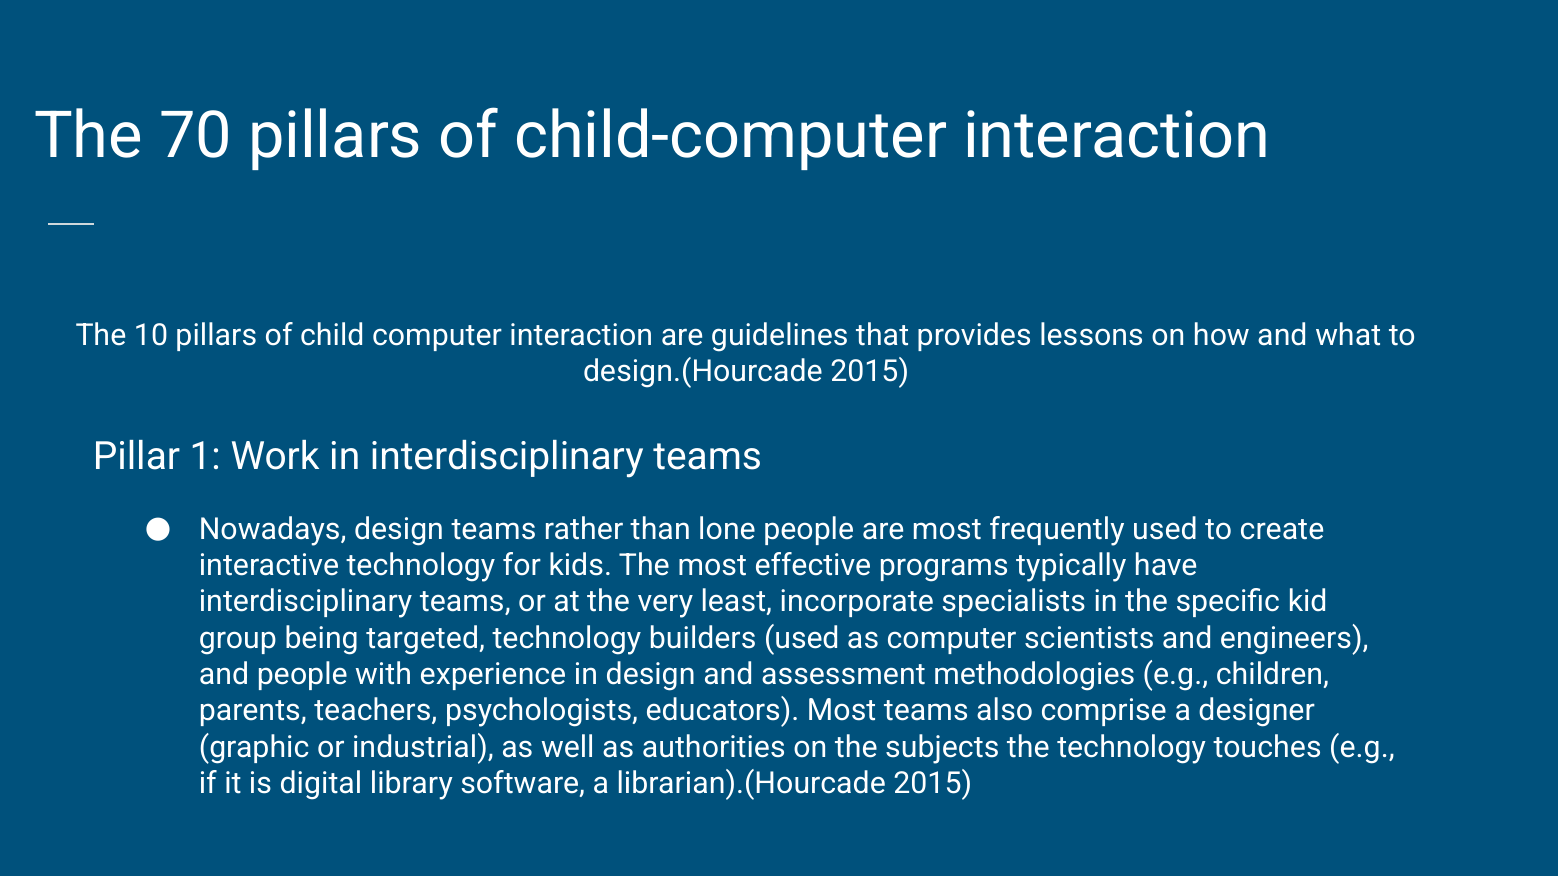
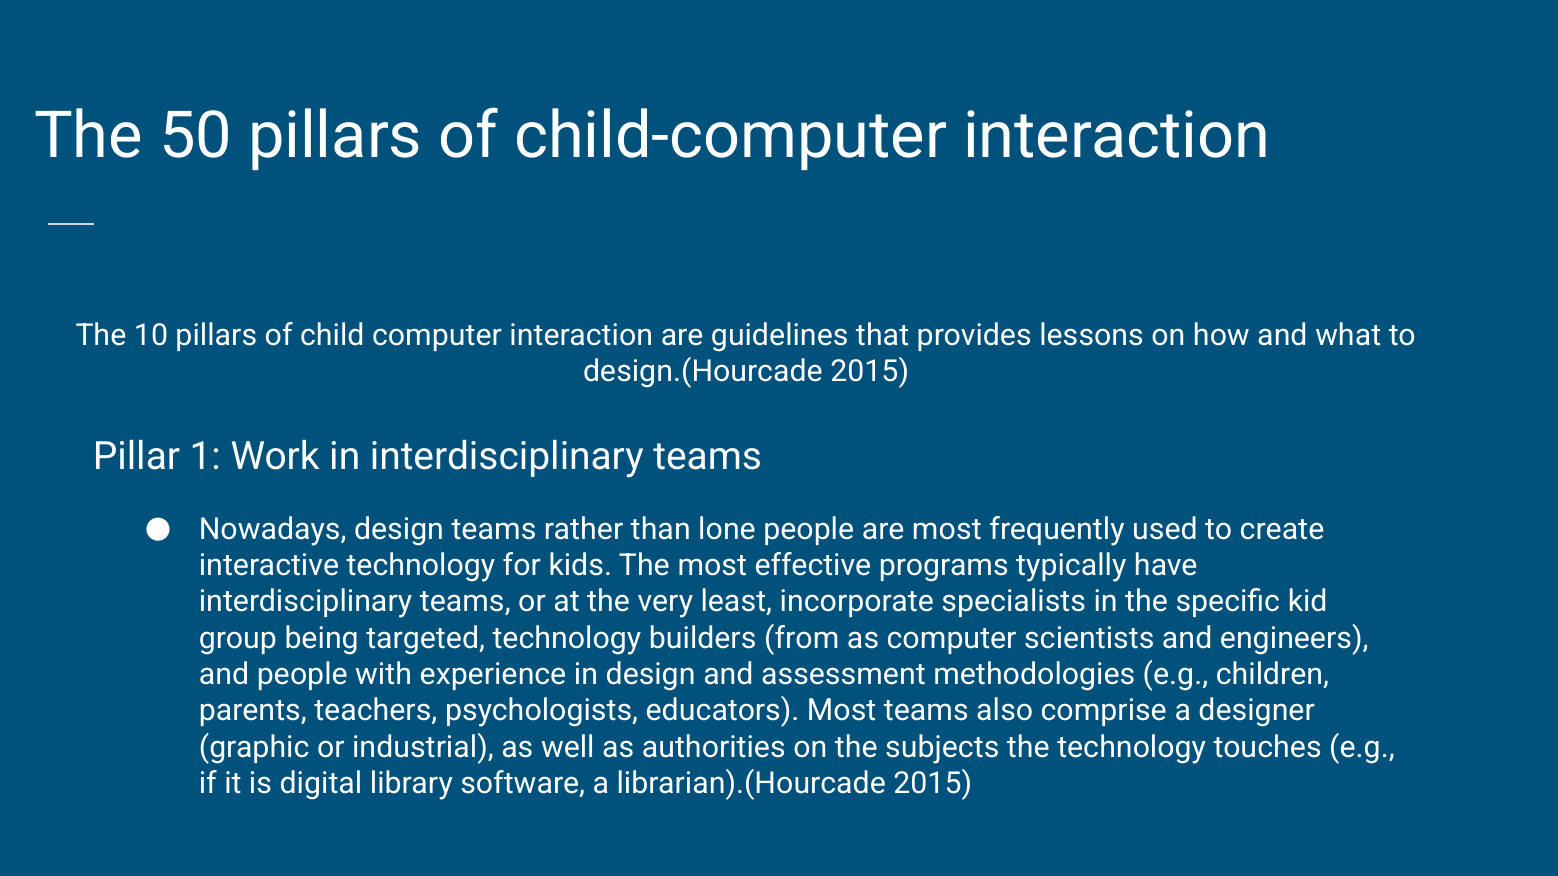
70: 70 -> 50
builders used: used -> from
